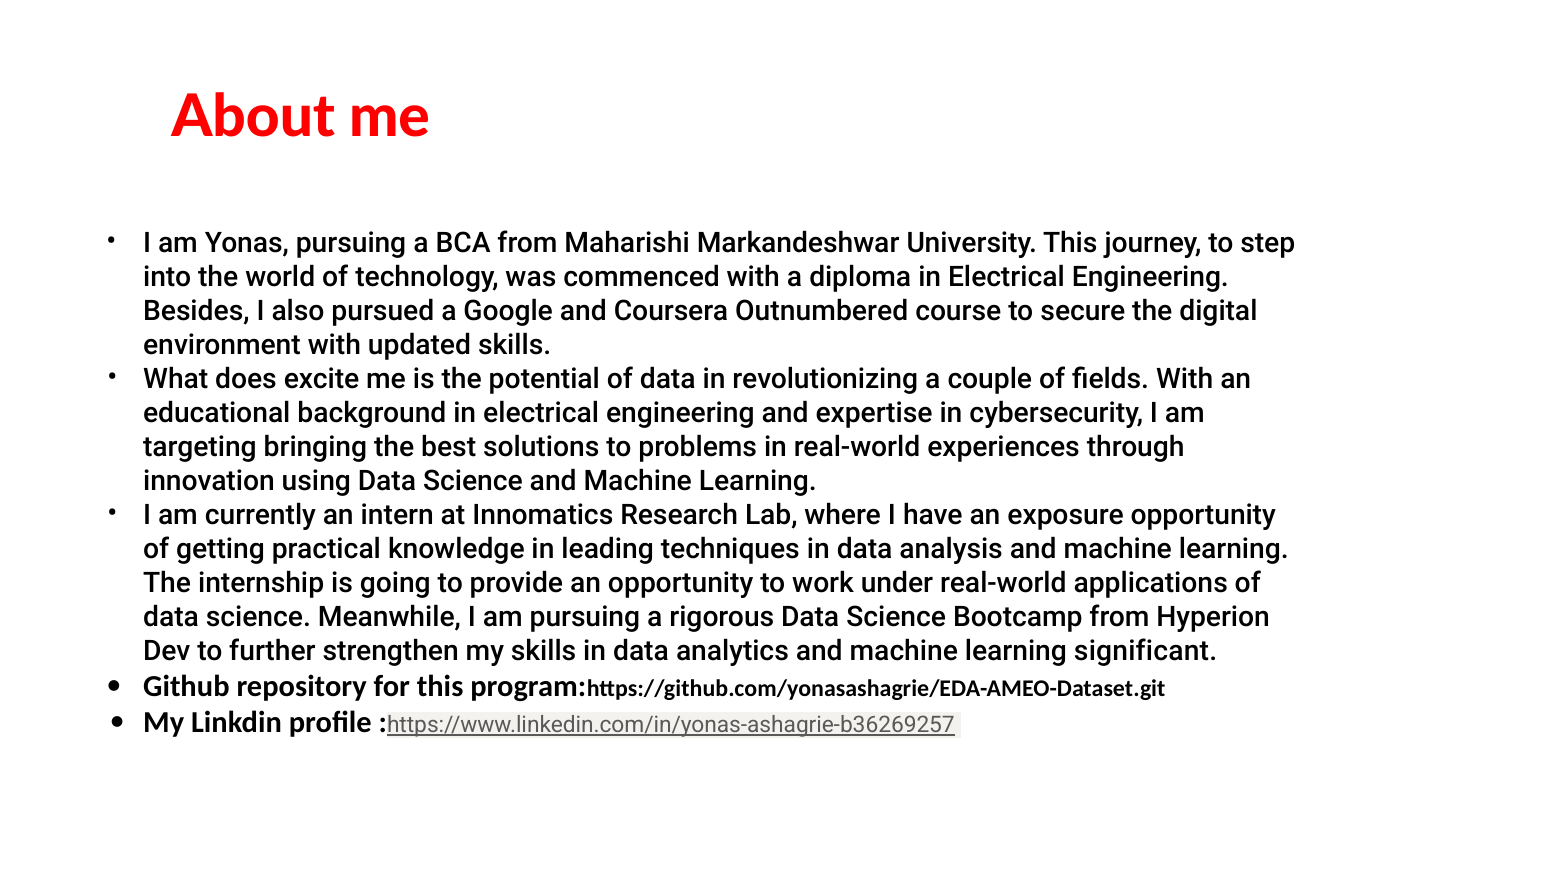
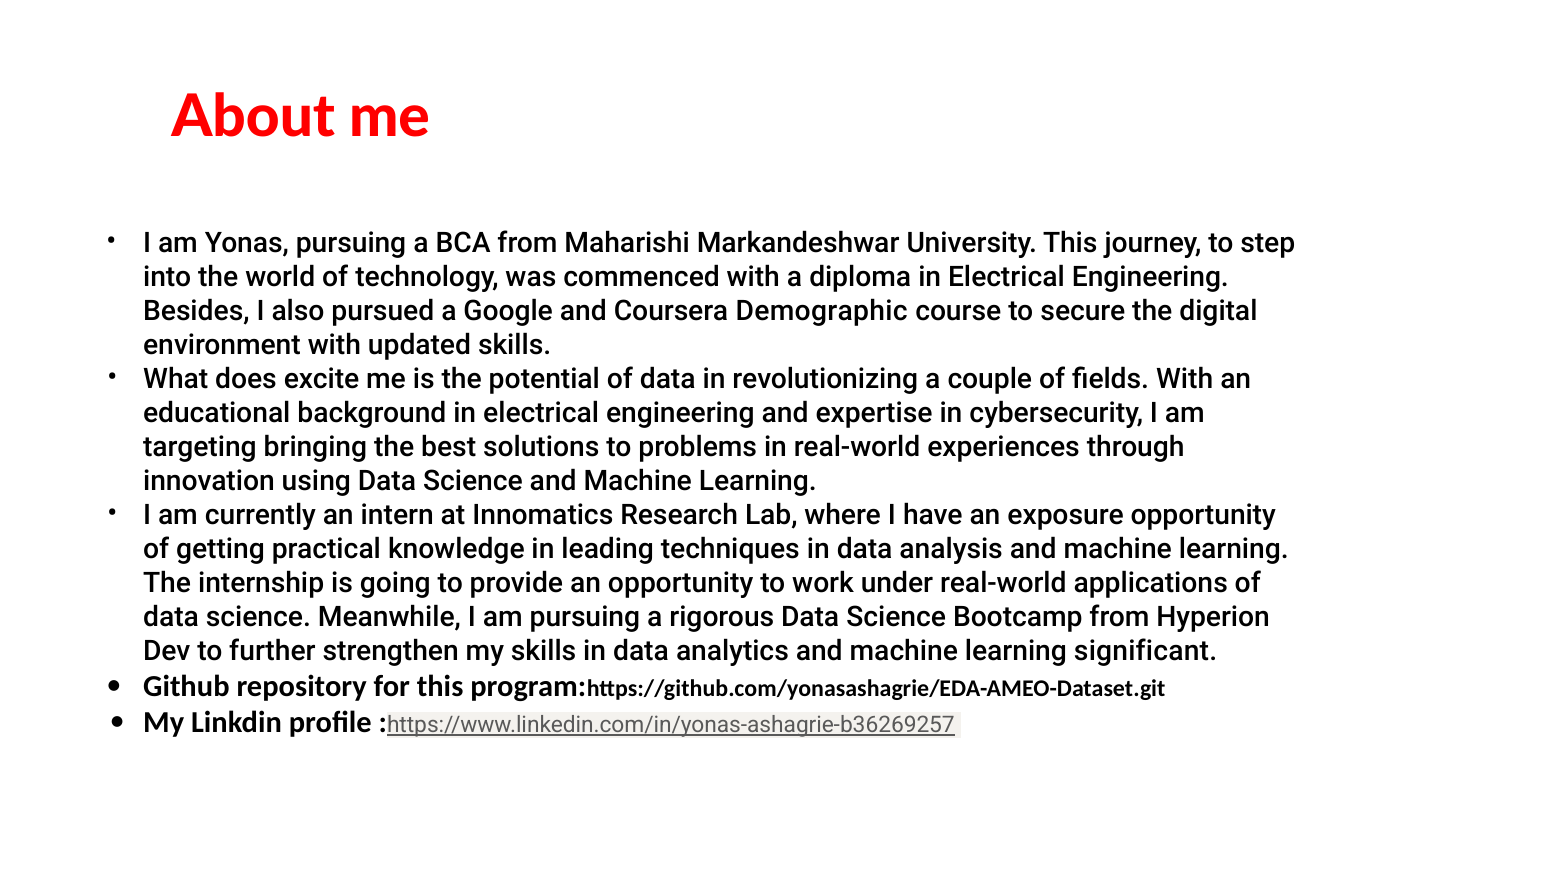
Outnumbered: Outnumbered -> Demographic
